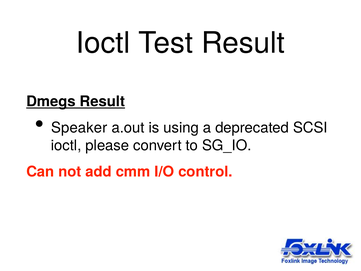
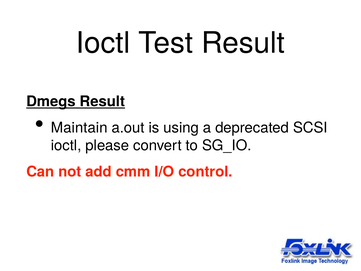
Speaker: Speaker -> Maintain
